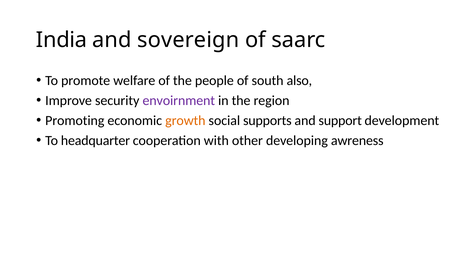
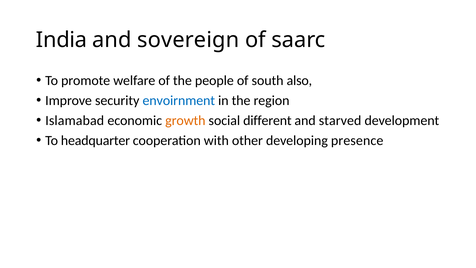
envoirnment colour: purple -> blue
Promoting: Promoting -> Islamabad
supports: supports -> different
support: support -> starved
awreness: awreness -> presence
